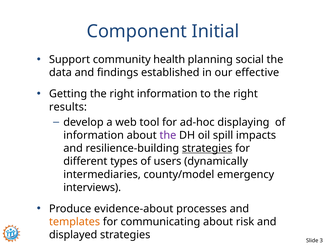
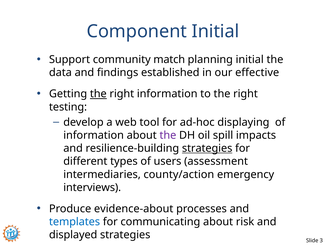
health: health -> match
planning social: social -> initial
the at (98, 94) underline: none -> present
results: results -> testing
dynamically: dynamically -> assessment
county/model: county/model -> county/action
templates colour: orange -> blue
